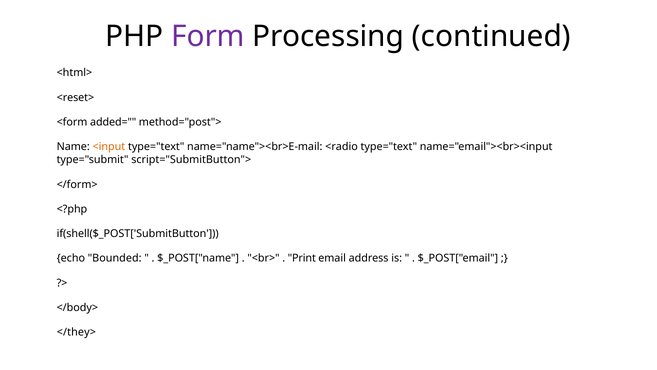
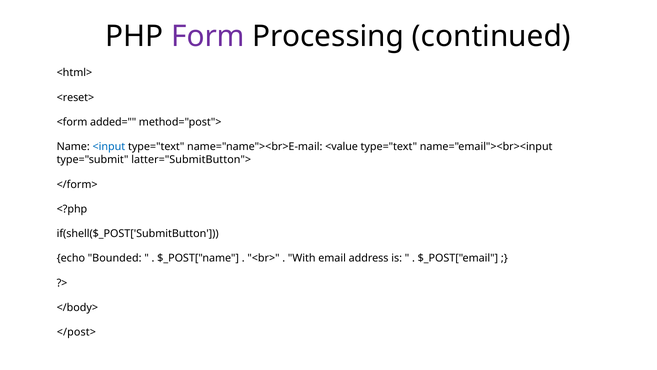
<input colour: orange -> blue
<radio: <radio -> <value
script="SubmitButton">: script="SubmitButton"> -> latter="SubmitButton">
Print: Print -> With
</they>: </they> -> </post>
